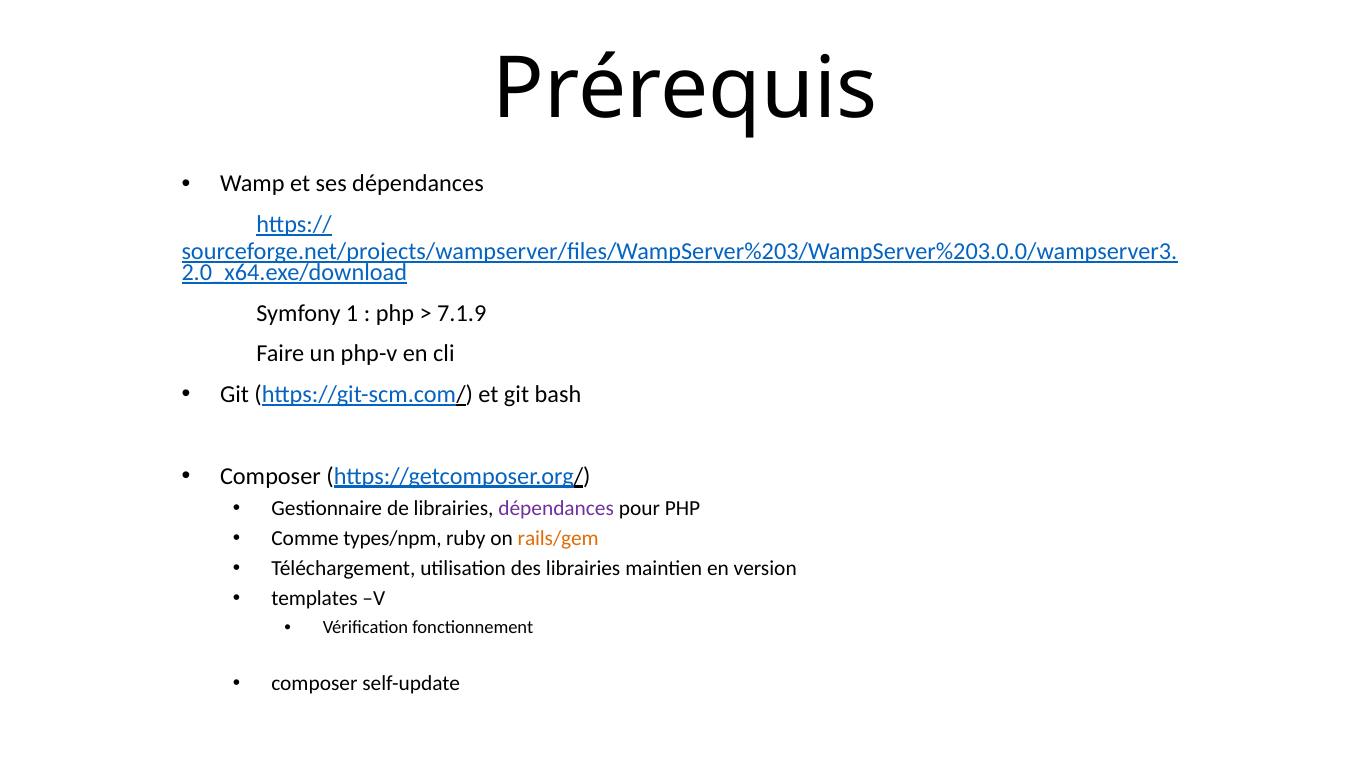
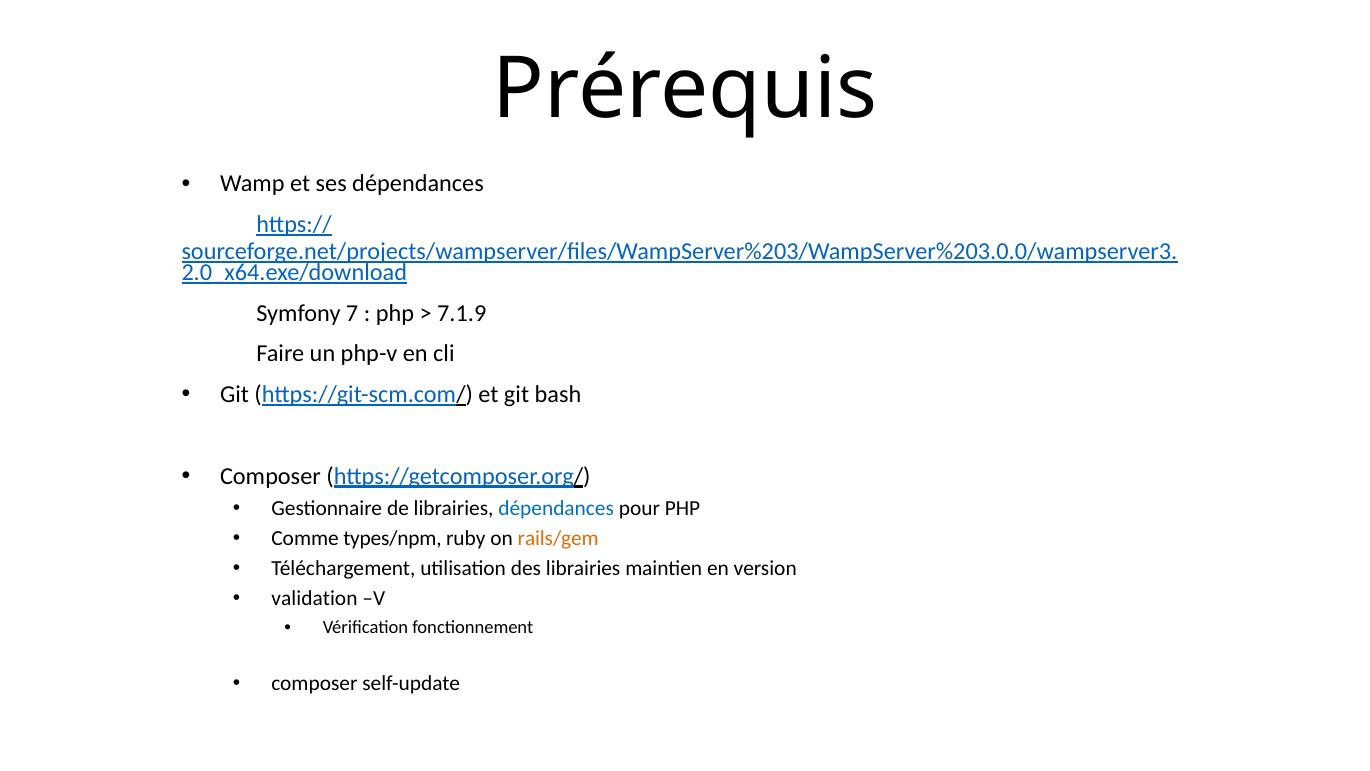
1: 1 -> 7
dépendances at (556, 508) colour: purple -> blue
templates: templates -> validation
